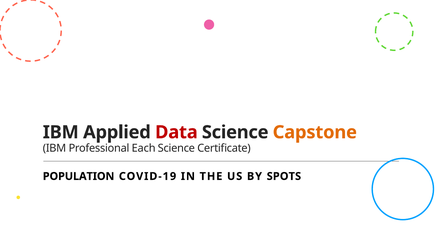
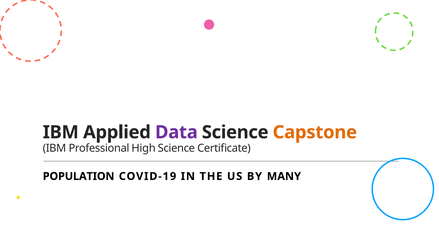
Data colour: red -> purple
Each: Each -> High
SPOTS: SPOTS -> MANY
